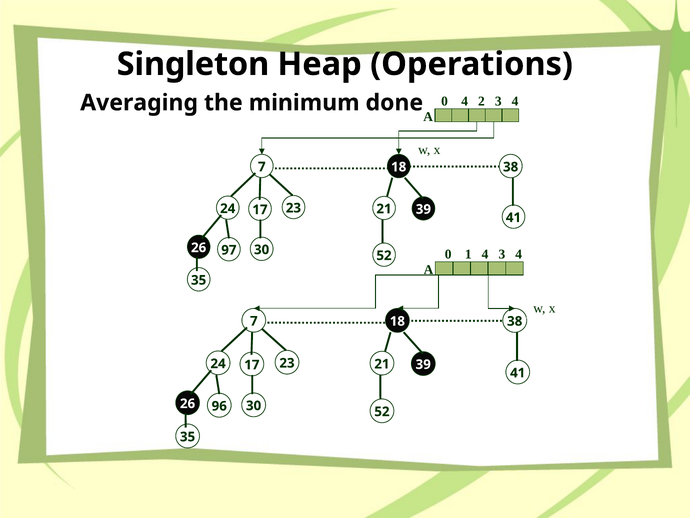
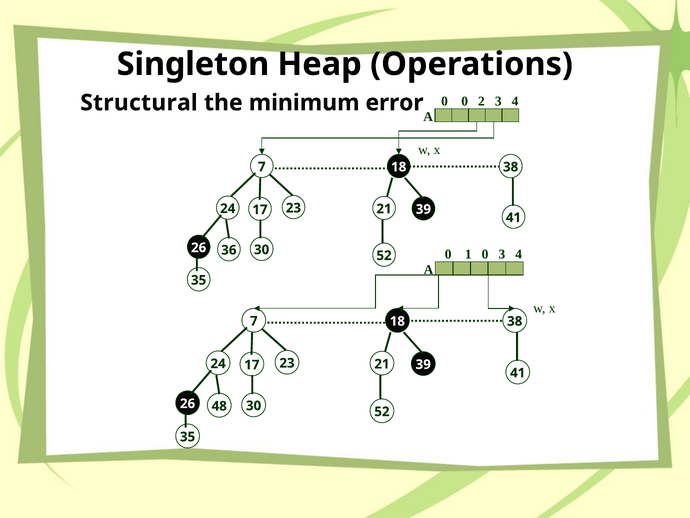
Averaging: Averaging -> Structural
done: done -> error
0 4: 4 -> 0
97: 97 -> 36
1 4: 4 -> 0
96: 96 -> 48
